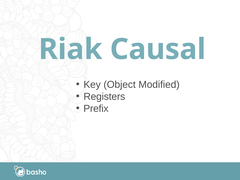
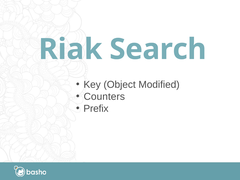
Causal: Causal -> Search
Registers: Registers -> Counters
